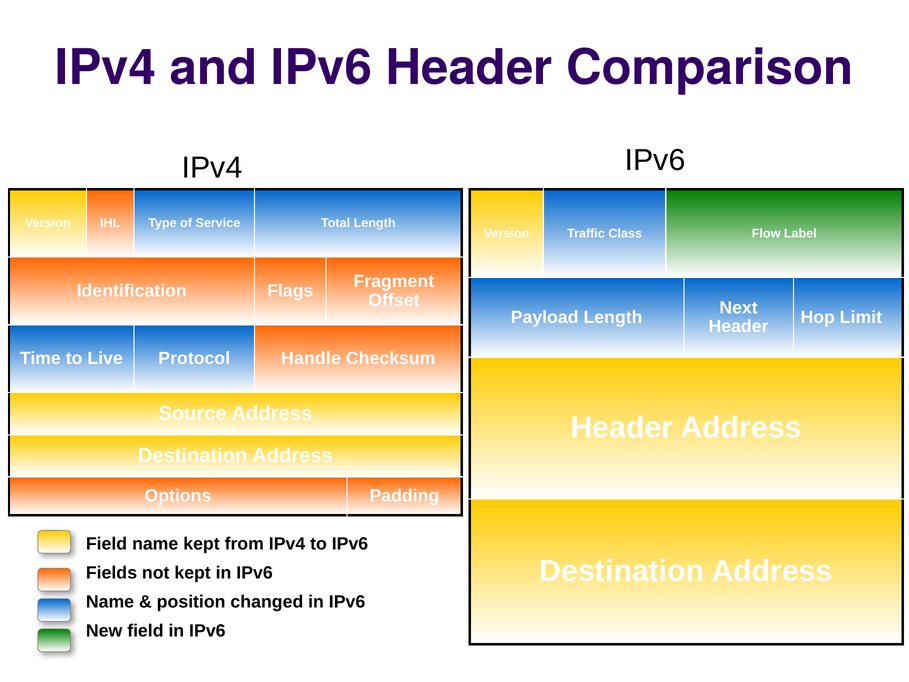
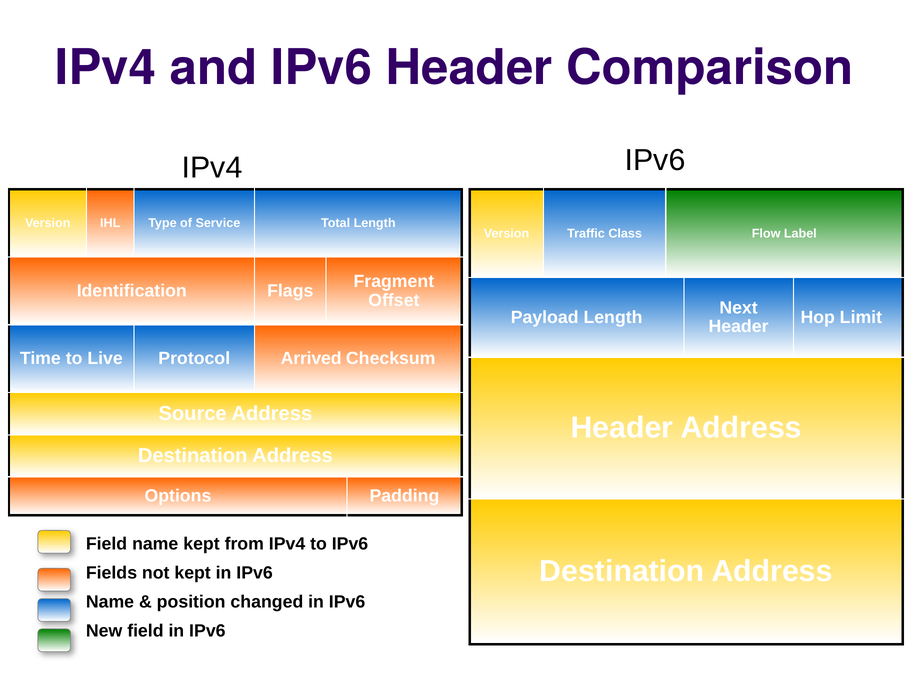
Handle: Handle -> Arrived
